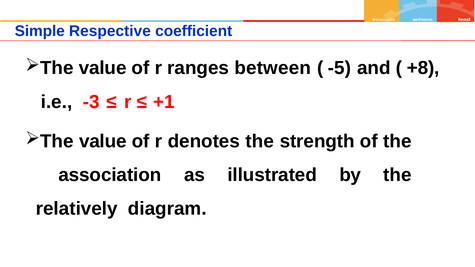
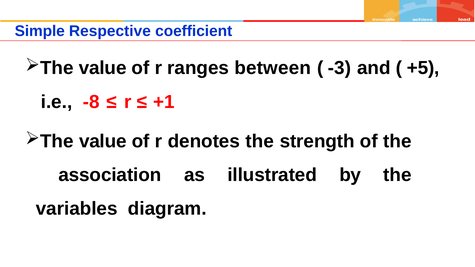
-5: -5 -> -3
+8: +8 -> +5
-3: -3 -> -8
relatively: relatively -> variables
